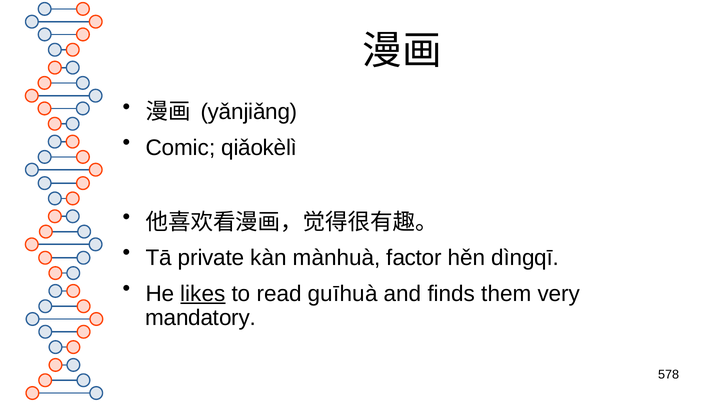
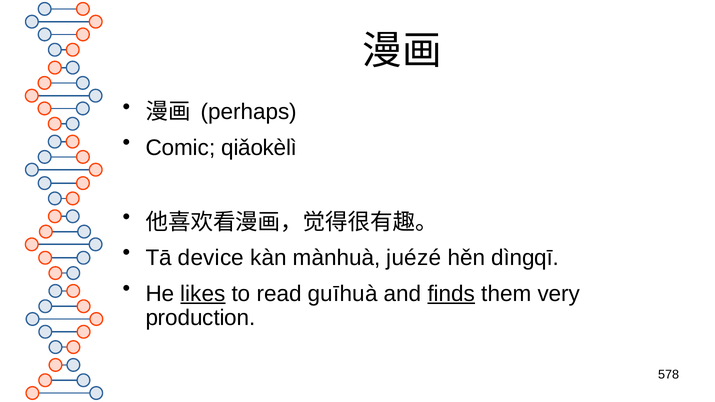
yǎnjiǎng: yǎnjiǎng -> perhaps
private: private -> device
factor: factor -> juézé
finds underline: none -> present
mandatory: mandatory -> production
